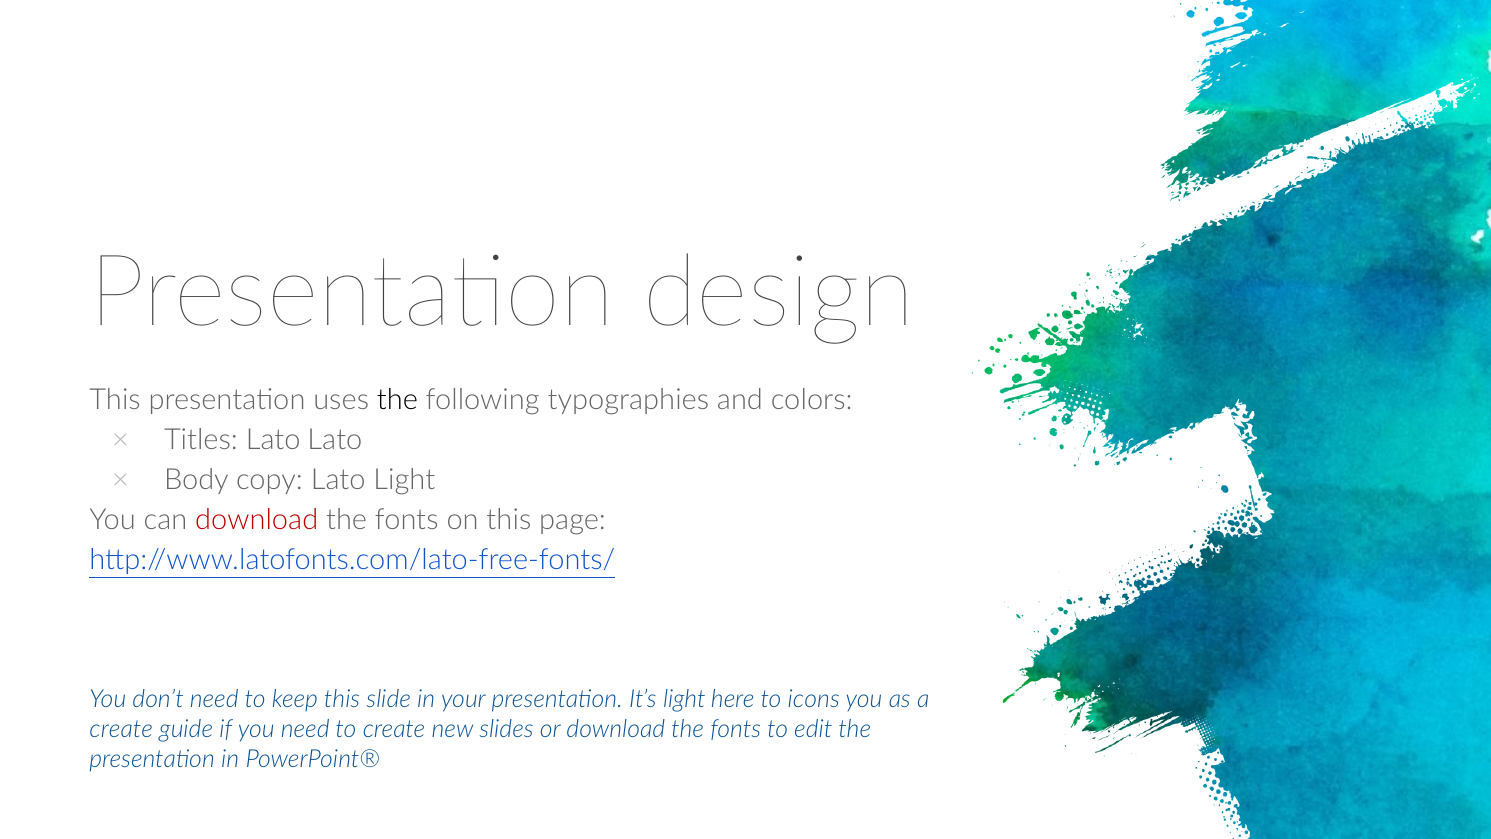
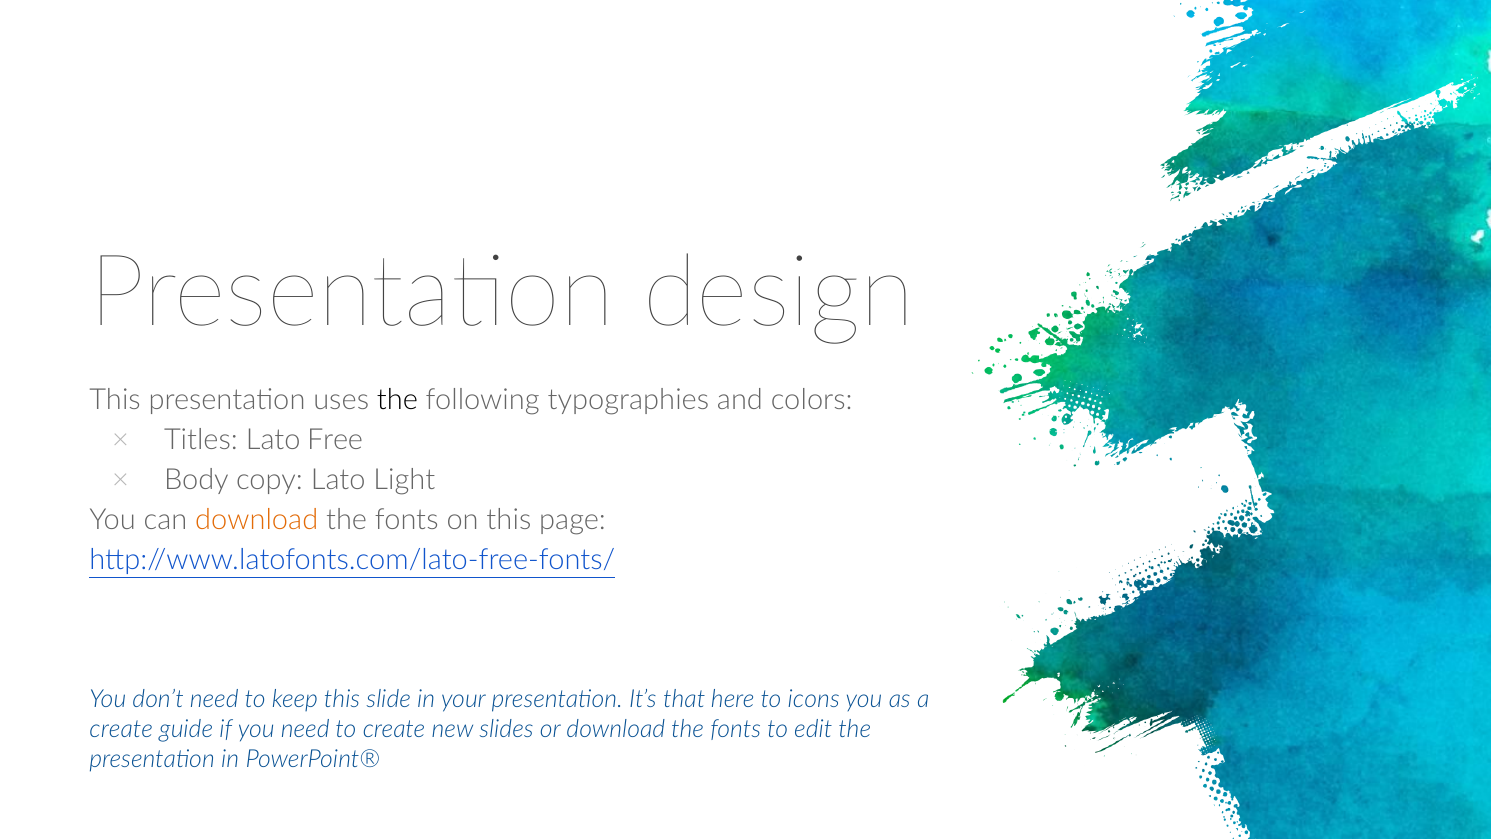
Lato Lato: Lato -> Free
download at (257, 520) colour: red -> orange
It’s light: light -> that
